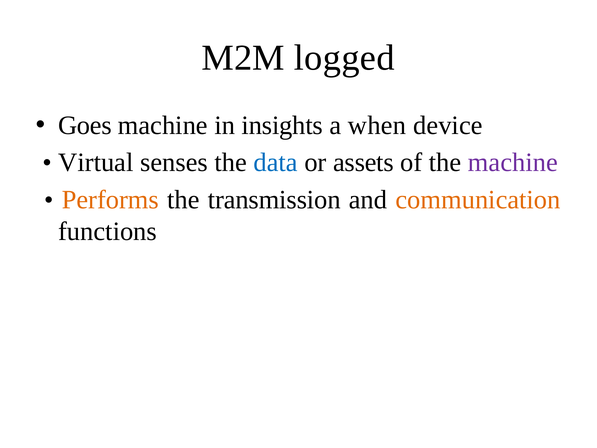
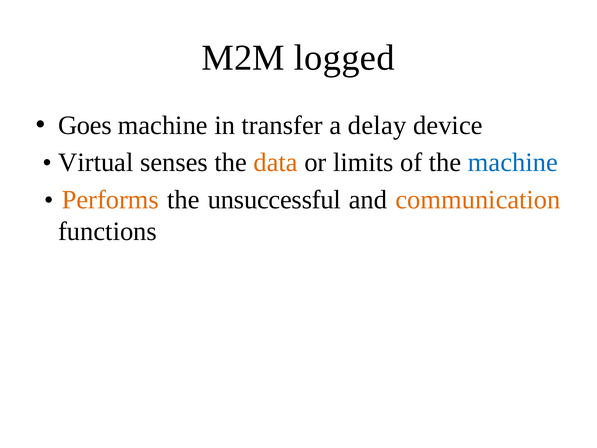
insights: insights -> transfer
when: when -> delay
data colour: blue -> orange
assets: assets -> limits
machine at (513, 162) colour: purple -> blue
transmission: transmission -> unsuccessful
